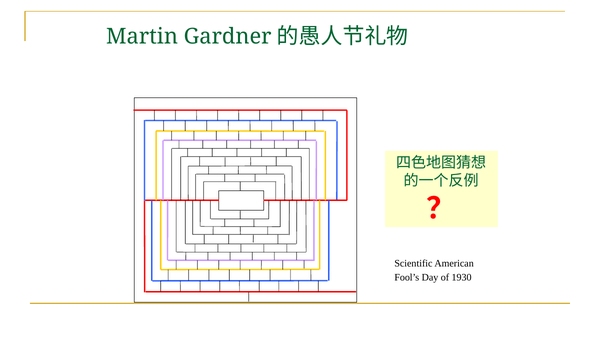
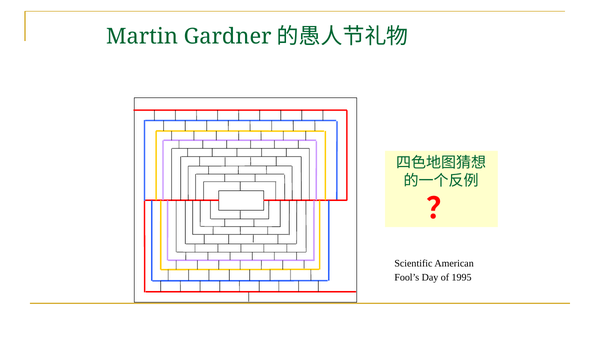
1930: 1930 -> 1995
